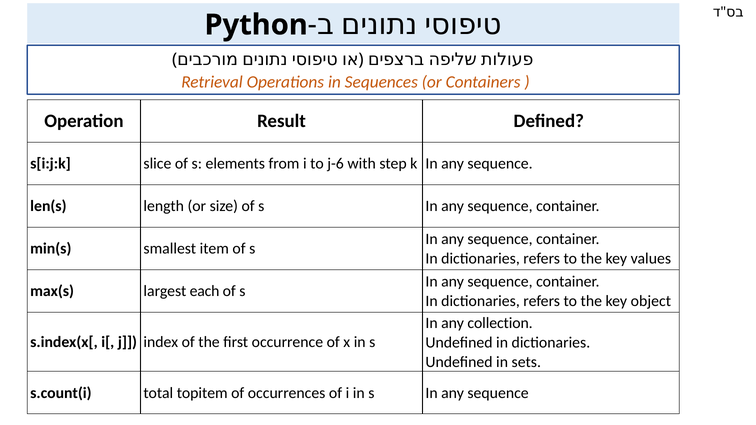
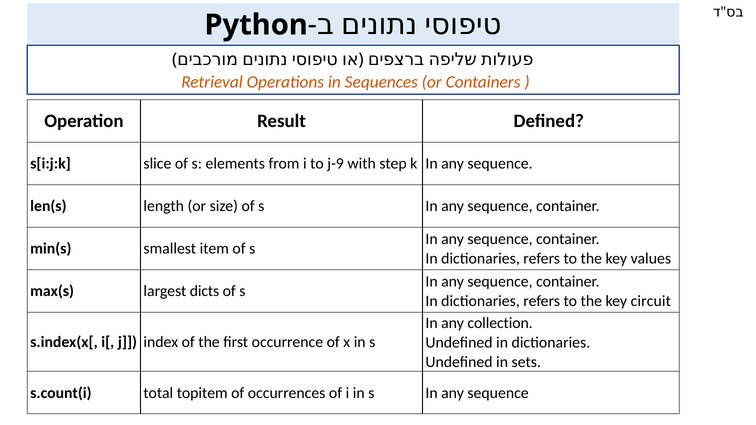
j-6: j-6 -> j-9
each: each -> dicts
object: object -> circuit
